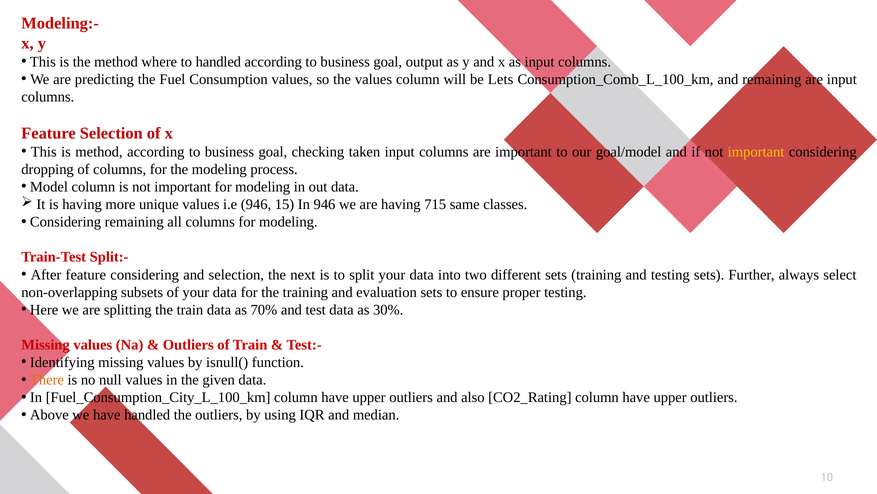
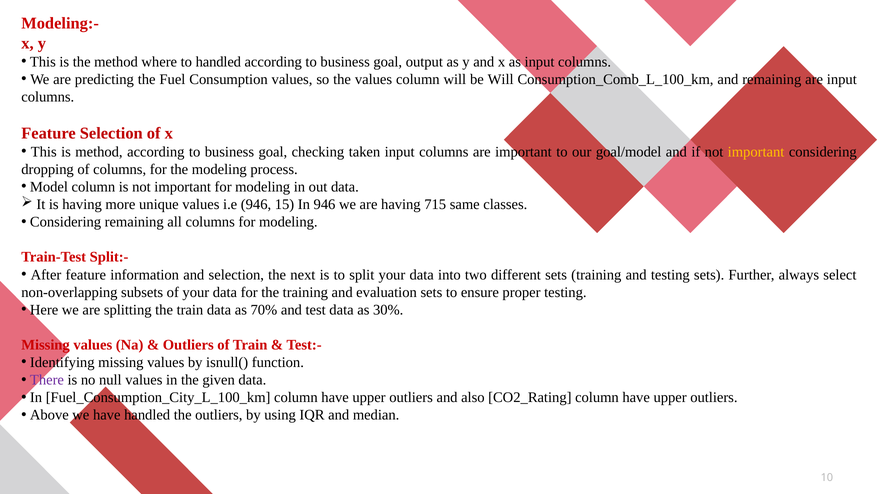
be Lets: Lets -> Will
feature considering: considering -> information
There colour: orange -> purple
